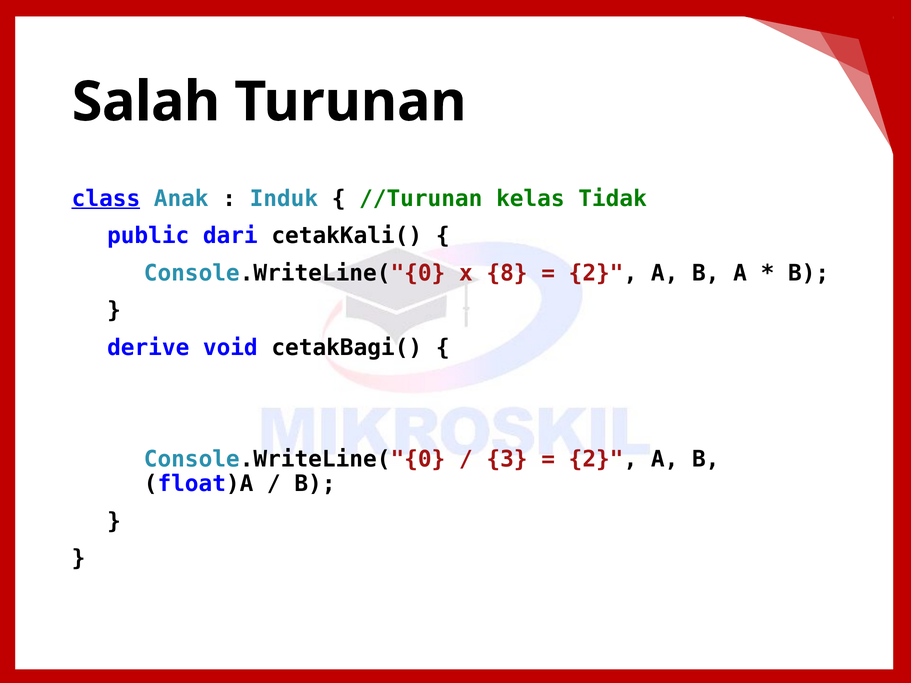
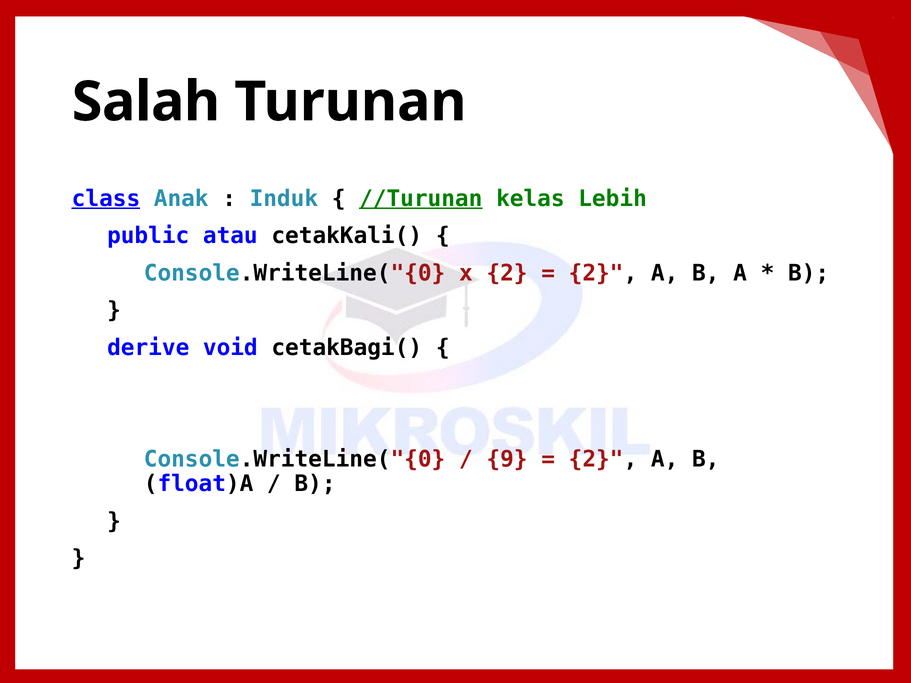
//Turunan underline: none -> present
Tidak: Tidak -> Lebih
dari: dari -> atau
x 8: 8 -> 2
3: 3 -> 9
